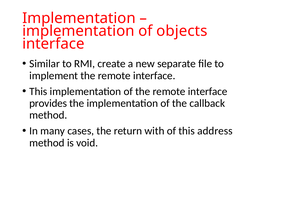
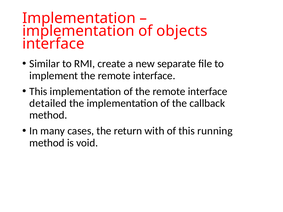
provides: provides -> detailed
address: address -> running
